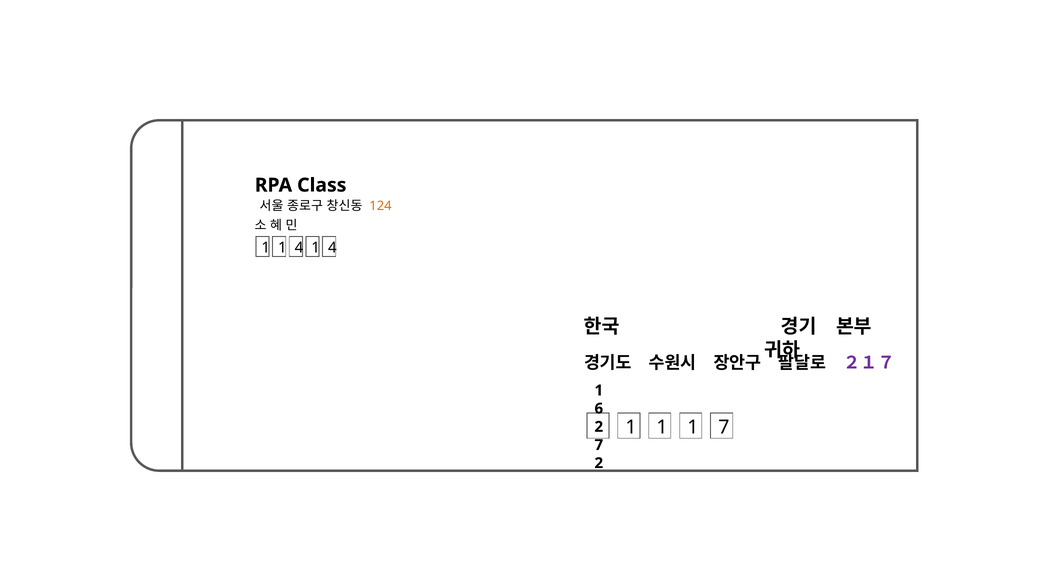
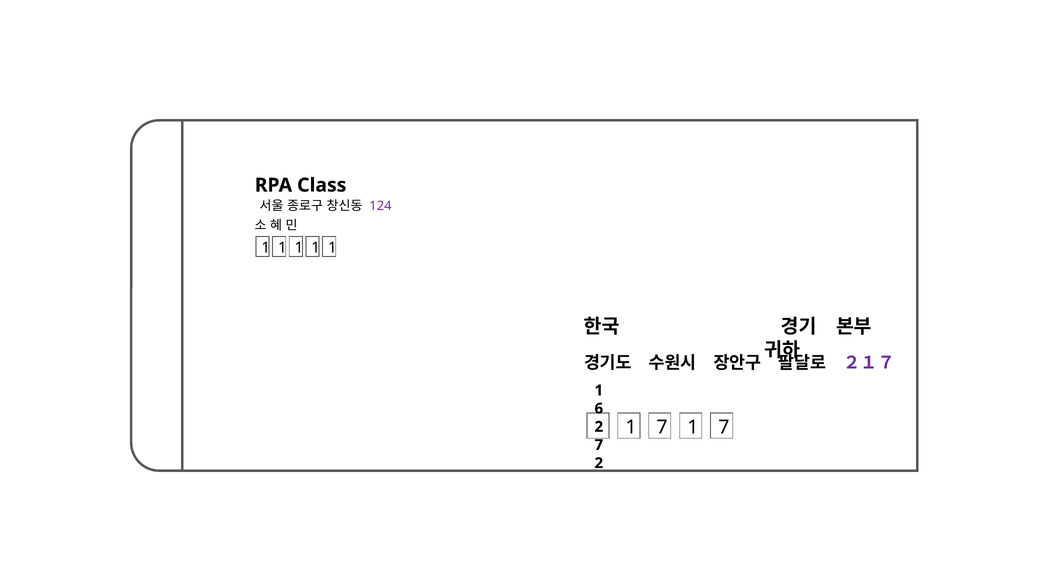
124 colour: orange -> purple
4 at (299, 248): 4 -> 1
4 at (332, 248): 4 -> 1
1 at (662, 427): 1 -> 7
